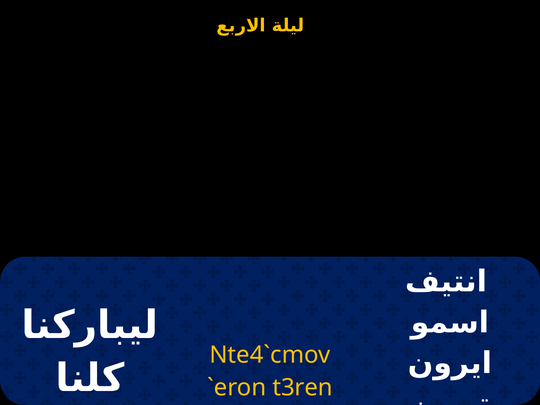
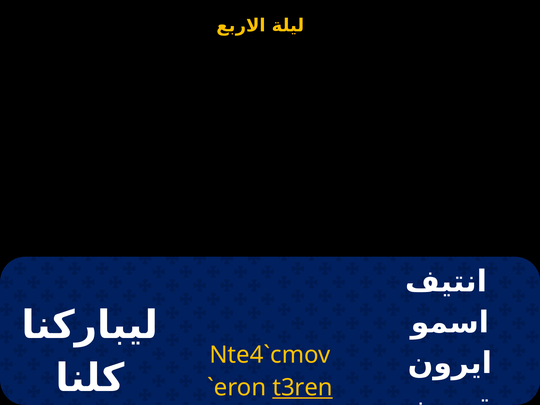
t3ren underline: none -> present
